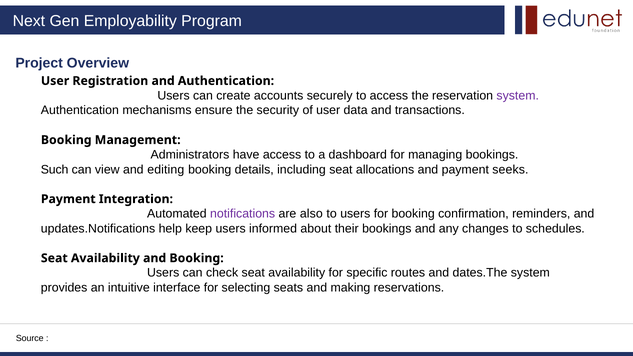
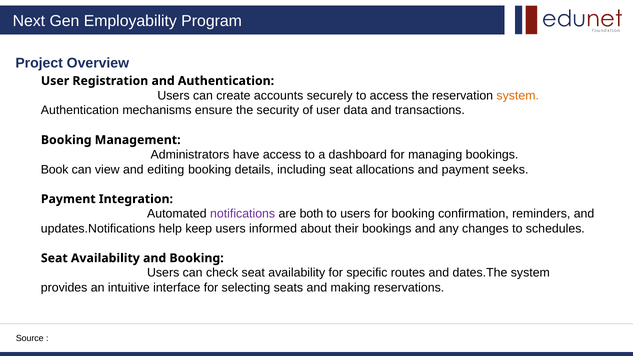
system at (518, 96) colour: purple -> orange
Such: Such -> Book
also: also -> both
